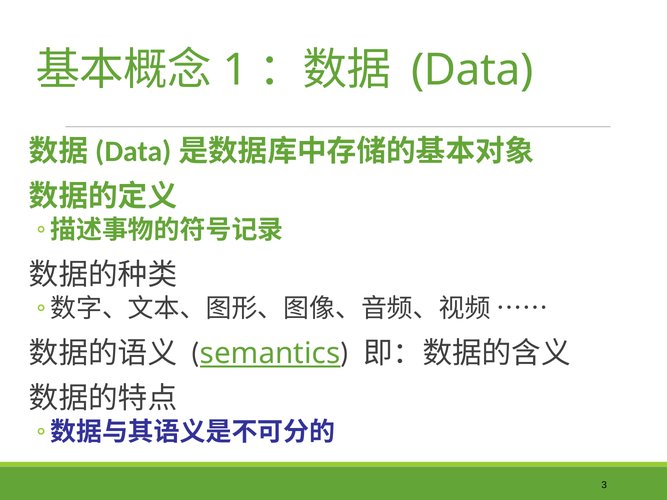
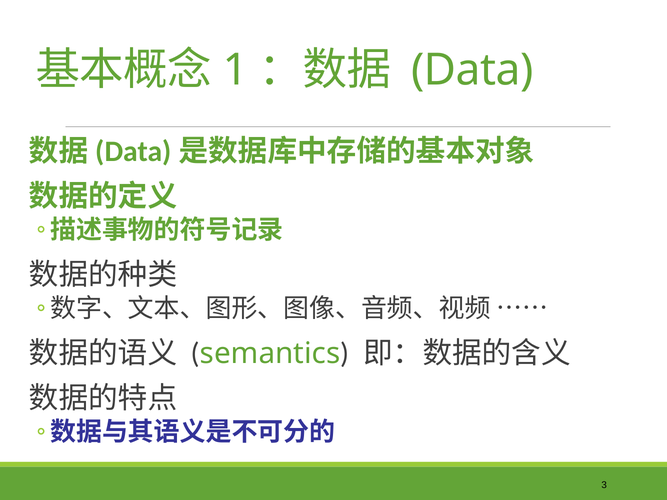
semantics underline: present -> none
